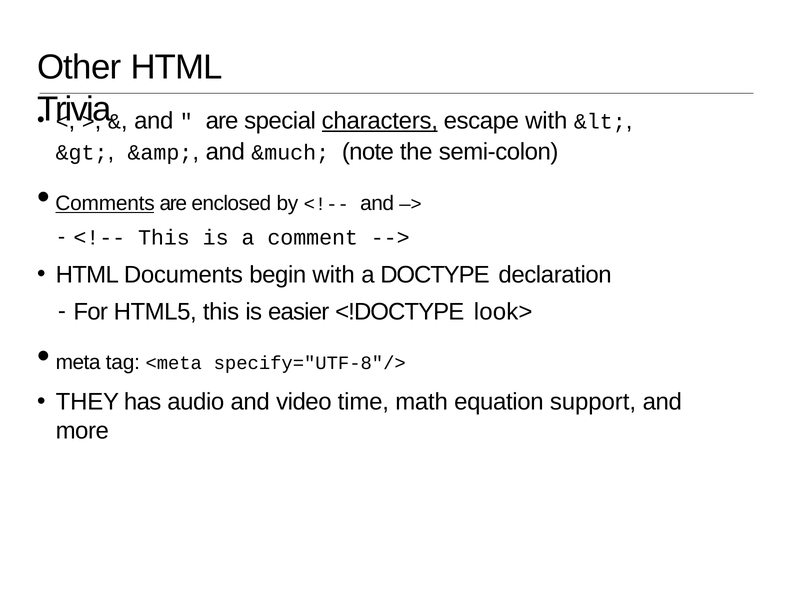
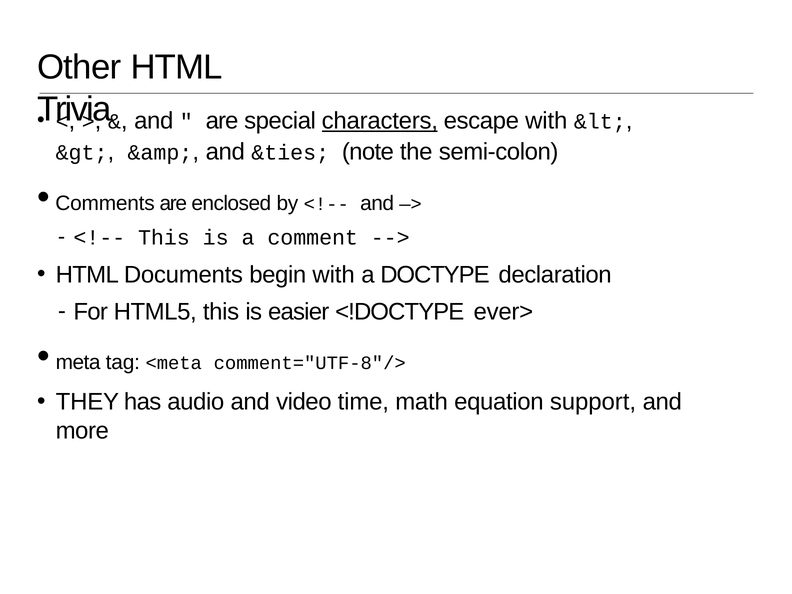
&much: &much -> &ties
Comments underline: present -> none
look>: look> -> ever>
specify="UTF-8"/>: specify="UTF-8"/> -> comment="UTF-8"/>
